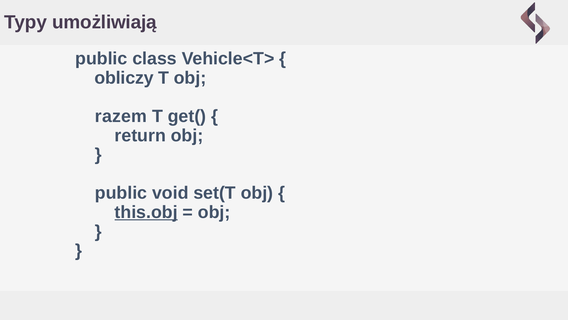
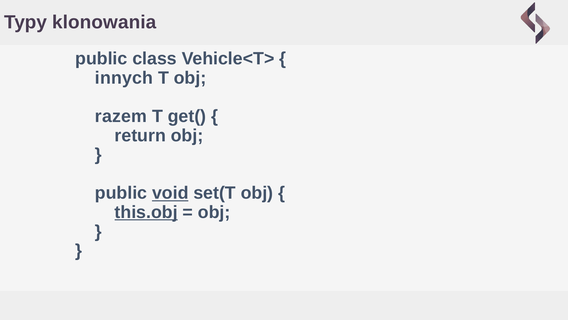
umożliwiają: umożliwiają -> klonowania
obliczy: obliczy -> innych
void underline: none -> present
